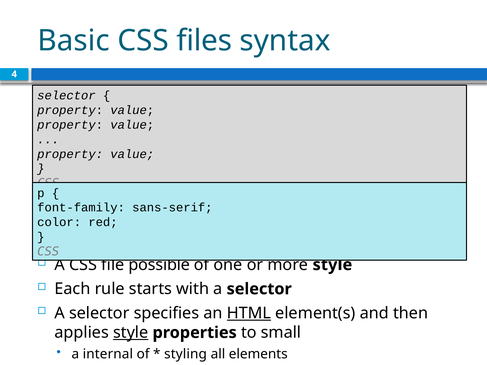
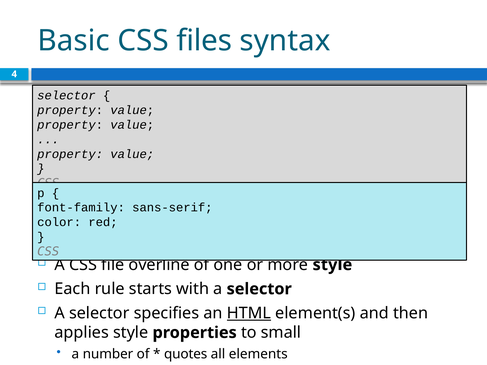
possible: possible -> overline
style at (131, 333) underline: present -> none
internal: internal -> number
styling: styling -> quotes
